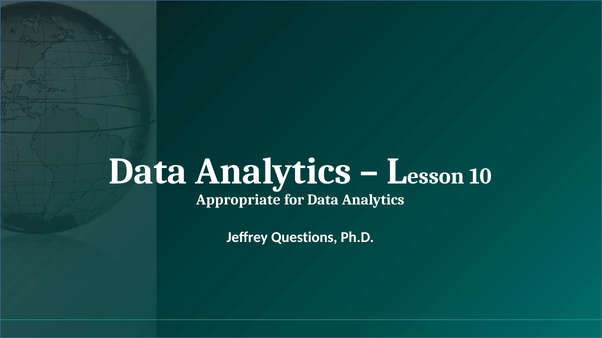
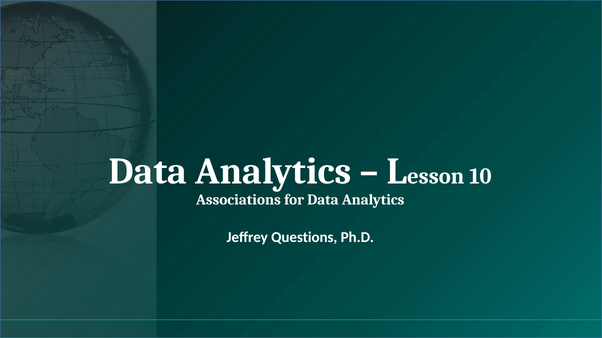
Appropriate: Appropriate -> Associations
